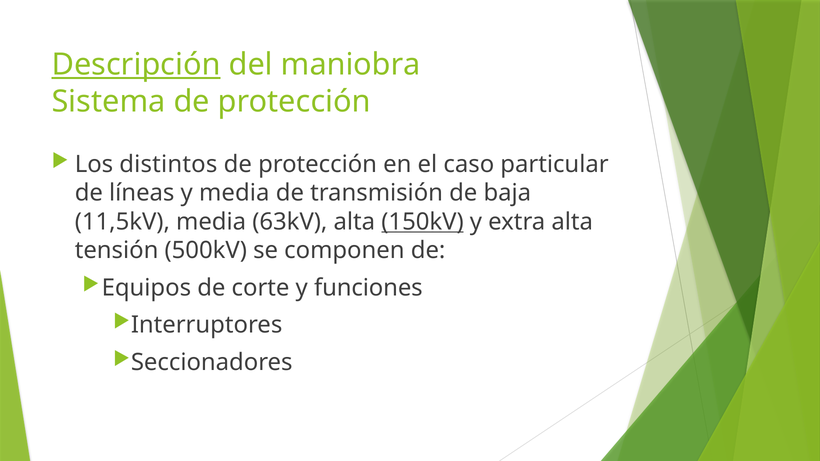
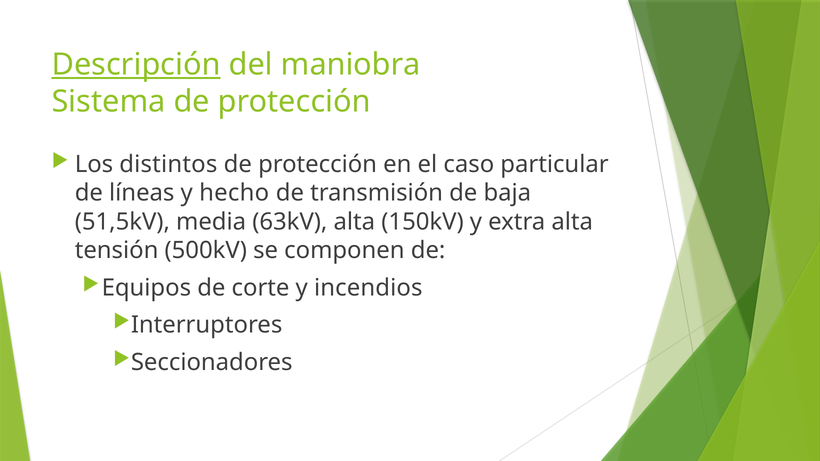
y media: media -> hecho
11,5kV: 11,5kV -> 51,5kV
150kV underline: present -> none
funciones: funciones -> incendios
